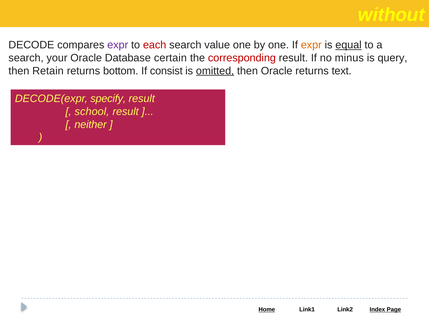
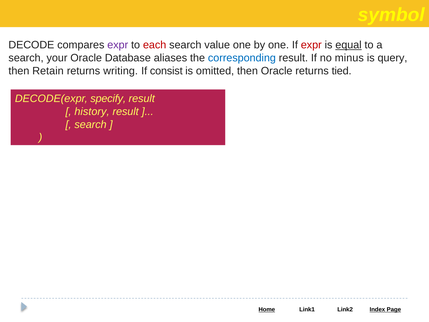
without: without -> symbol
expr at (311, 45) colour: orange -> red
certain: certain -> aliases
corresponding colour: red -> blue
bottom: bottom -> writing
omitted underline: present -> none
text: text -> tied
school: school -> history
neither at (91, 124): neither -> search
